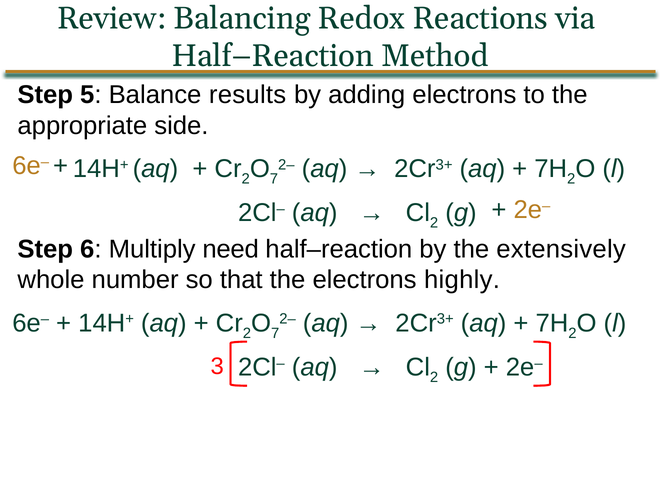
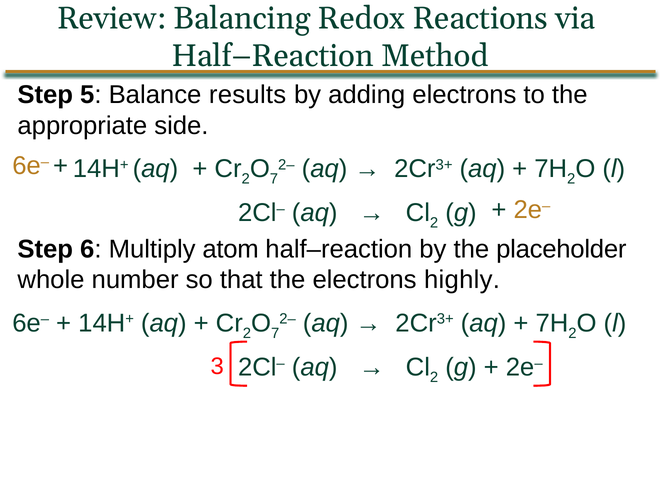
need: need -> atom
extensively: extensively -> placeholder
